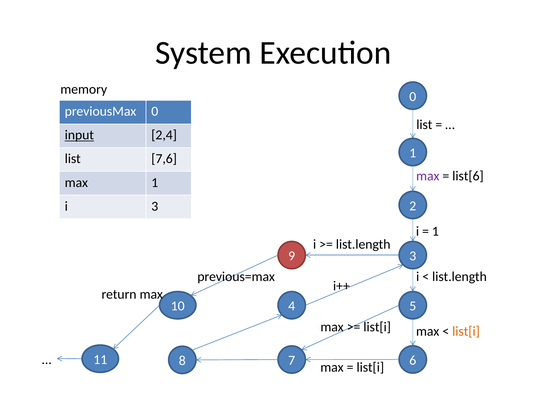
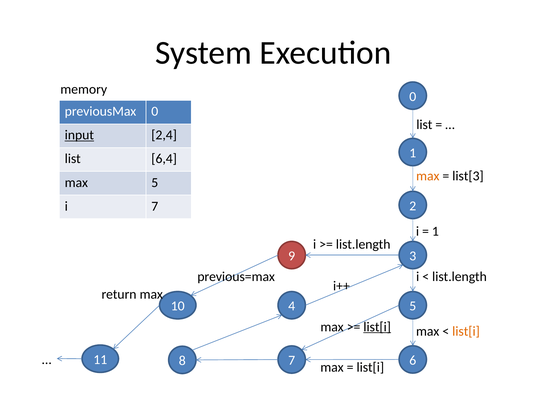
7,6: 7,6 -> 6,4
max at (428, 176) colour: purple -> orange
list[6: list[6 -> list[3
max 1: 1 -> 5
i 3: 3 -> 7
list[i at (377, 327) underline: none -> present
